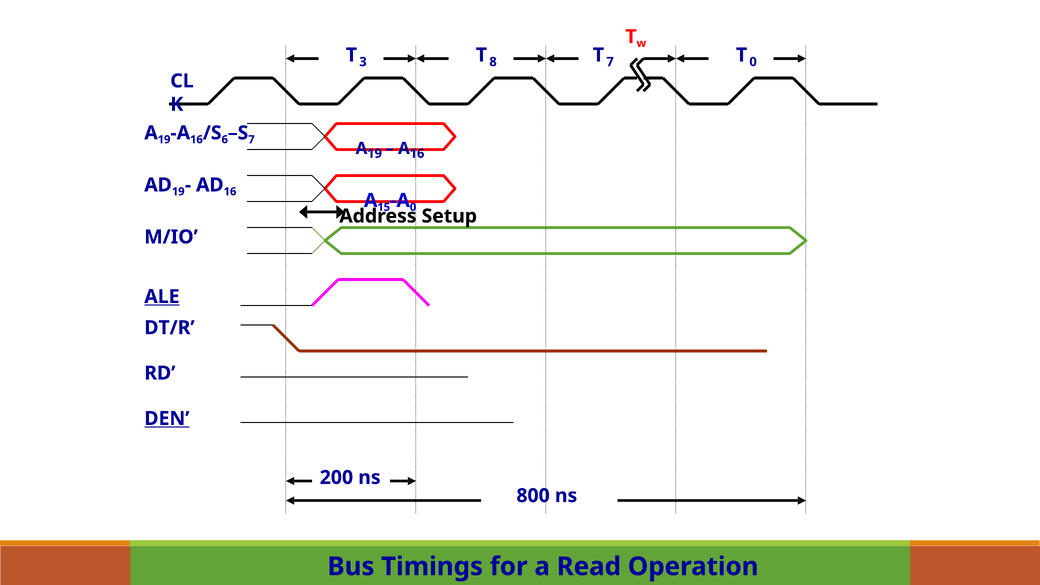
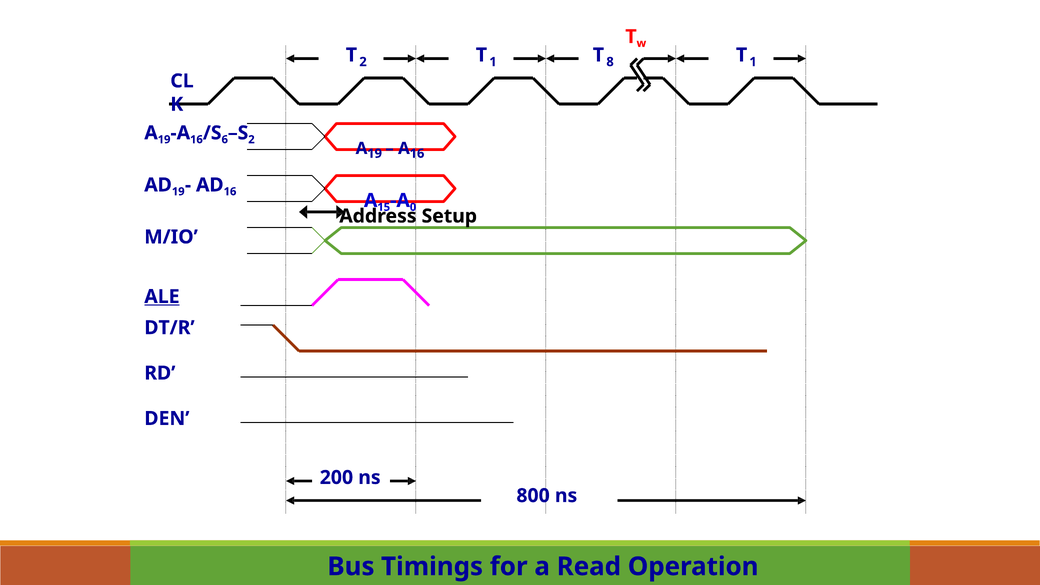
T 3: 3 -> 2
8 at (493, 62): 8 -> 1
T 7: 7 -> 8
0 at (753, 62): 0 -> 1
7 at (251, 140): 7 -> 2
DEN underline: present -> none
